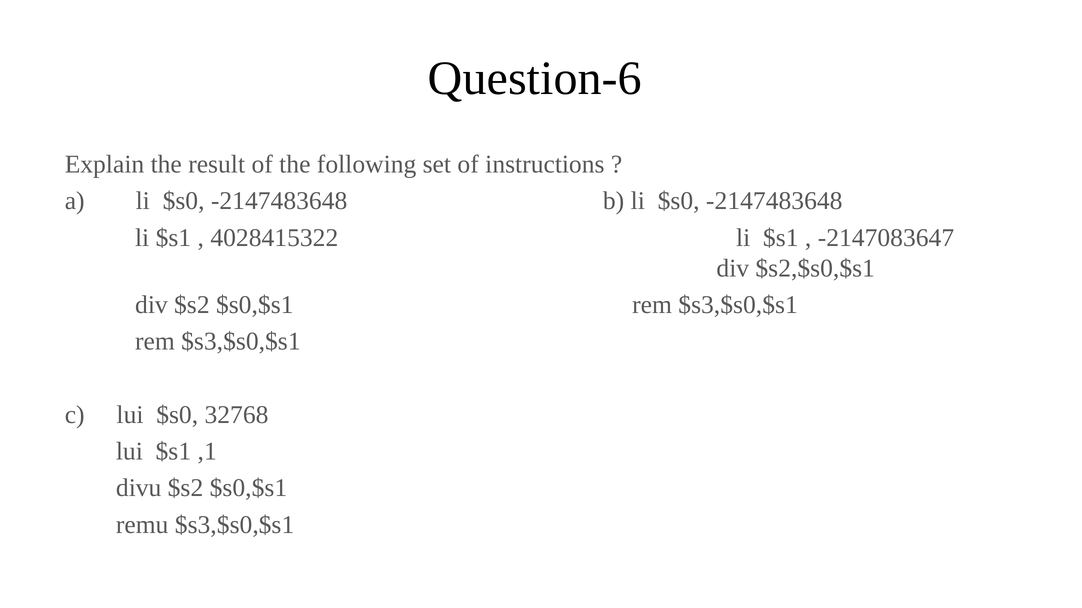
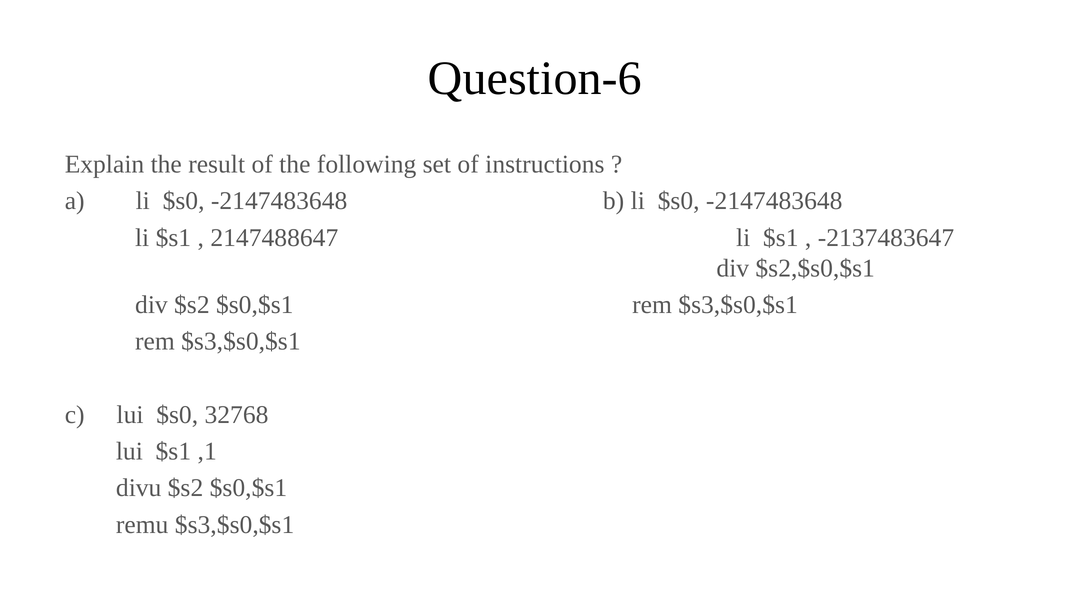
4028415322: 4028415322 -> 2147488647
-2147083647: -2147083647 -> -2137483647
